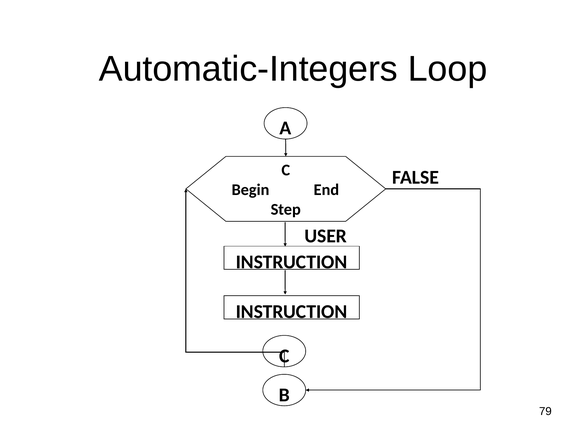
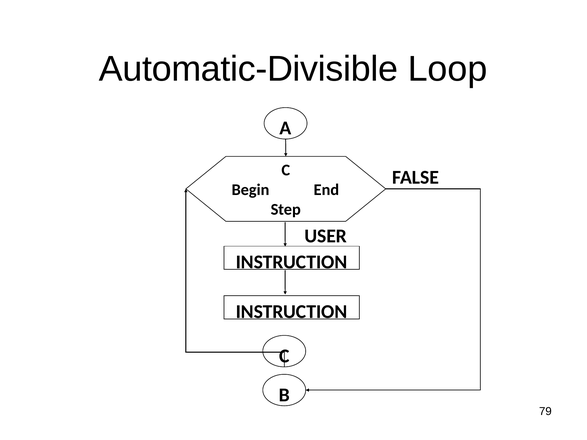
Automatic-Integers: Automatic-Integers -> Automatic-Divisible
